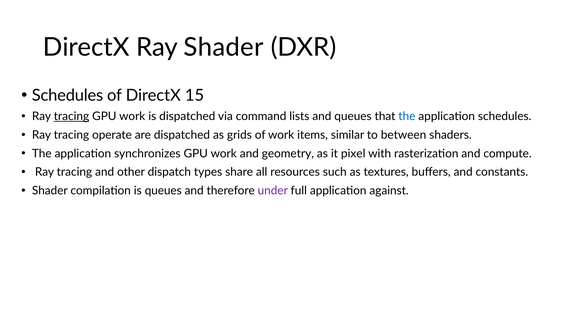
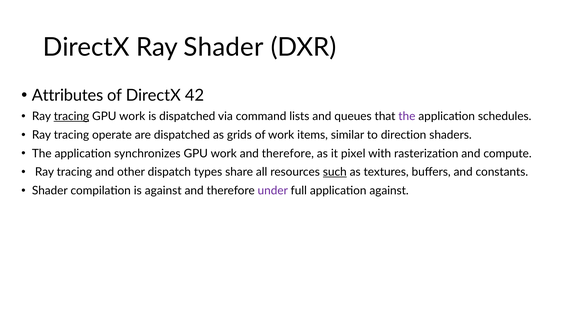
Schedules at (67, 95): Schedules -> Attributes
15: 15 -> 42
the at (407, 116) colour: blue -> purple
between: between -> direction
work and geometry: geometry -> therefore
such underline: none -> present
is queues: queues -> against
